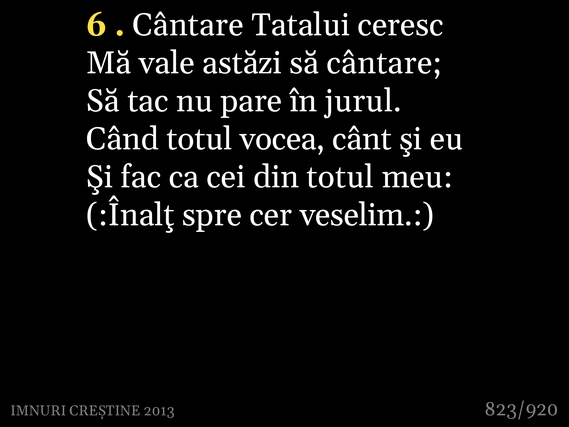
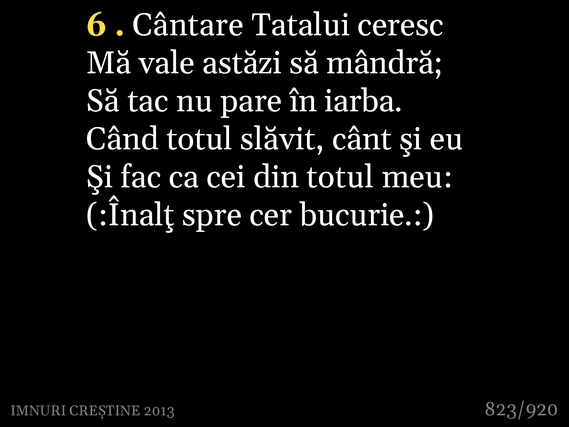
să cântare: cântare -> mândră
jurul: jurul -> iarba
vocea: vocea -> slăvit
veselim: veselim -> bucurie
